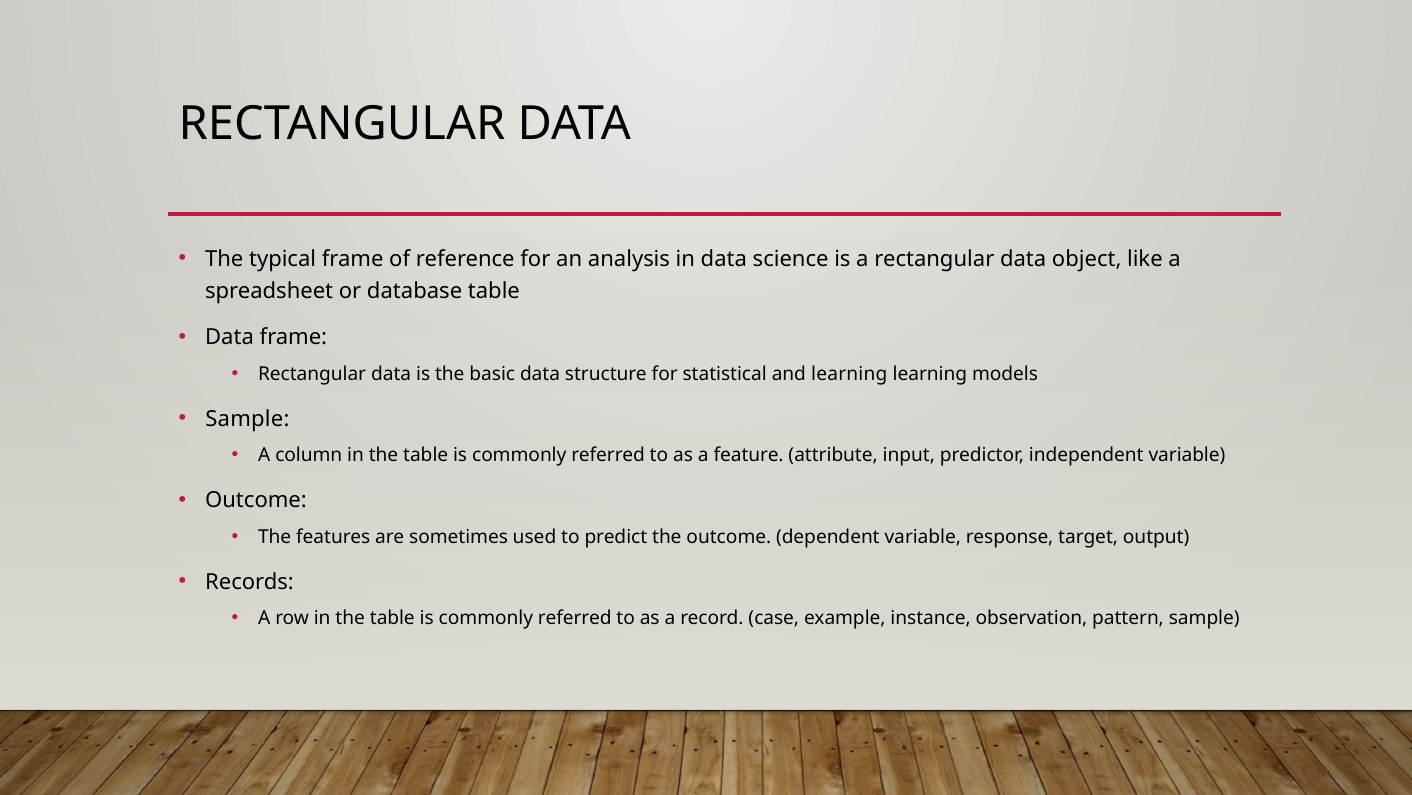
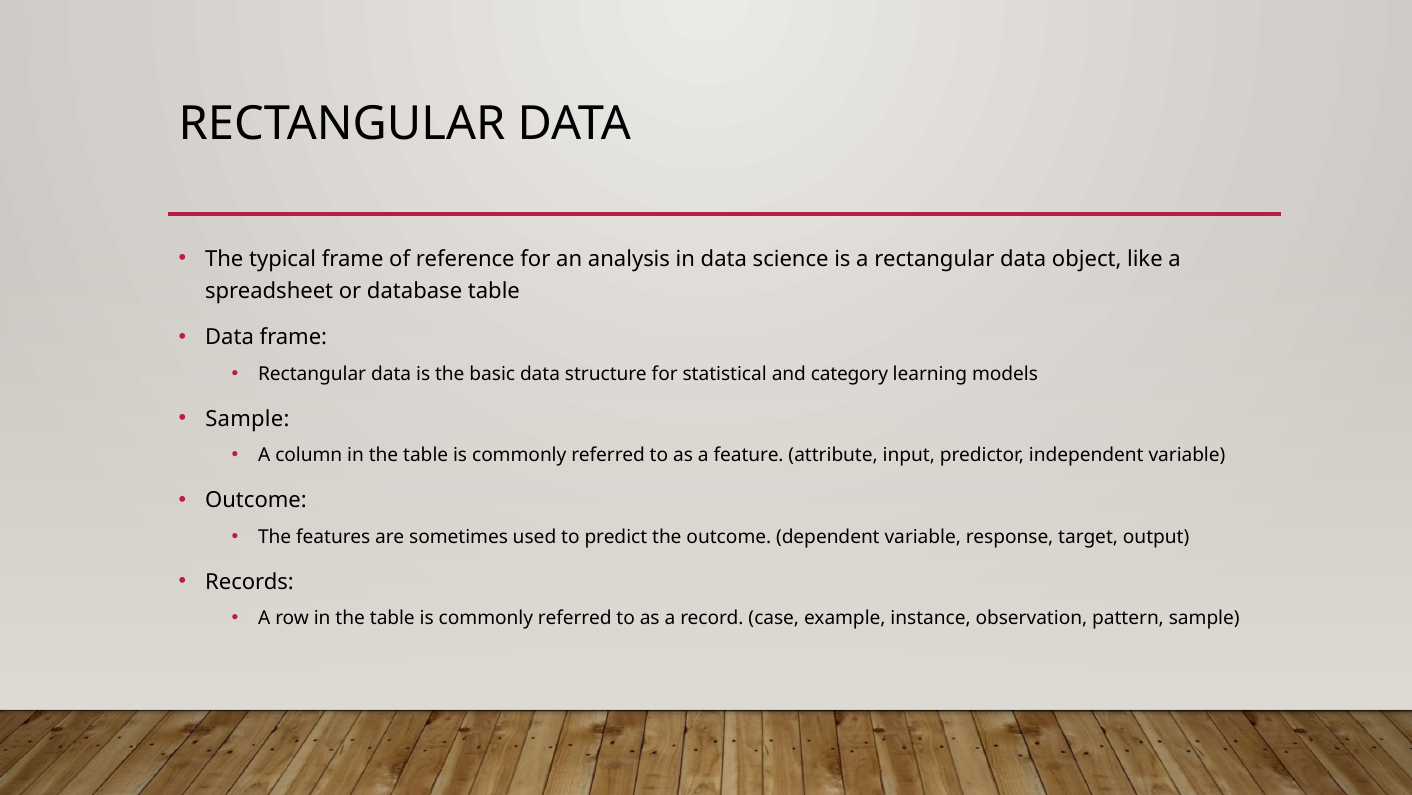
and learning: learning -> category
